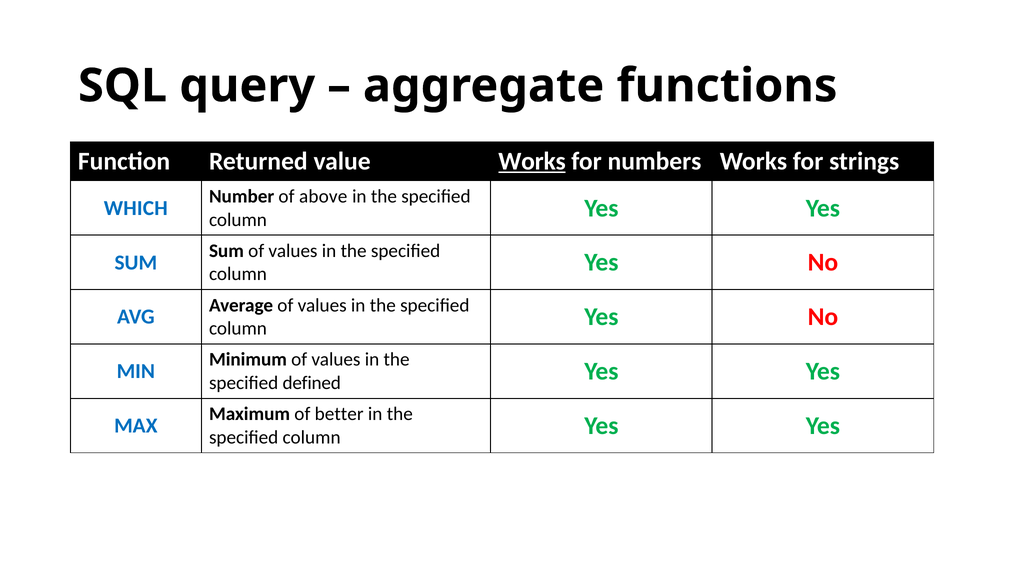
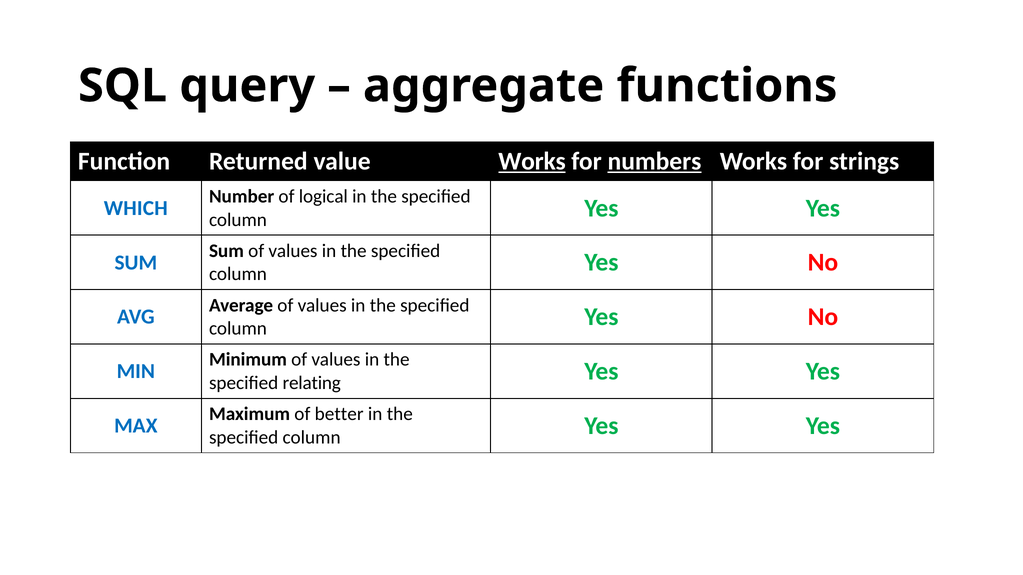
numbers underline: none -> present
above: above -> logical
defined: defined -> relating
